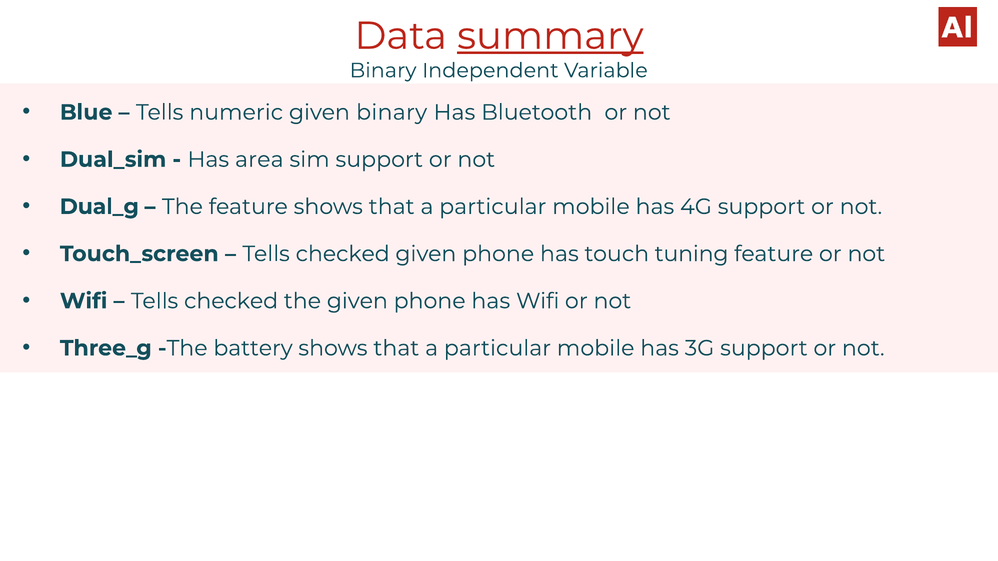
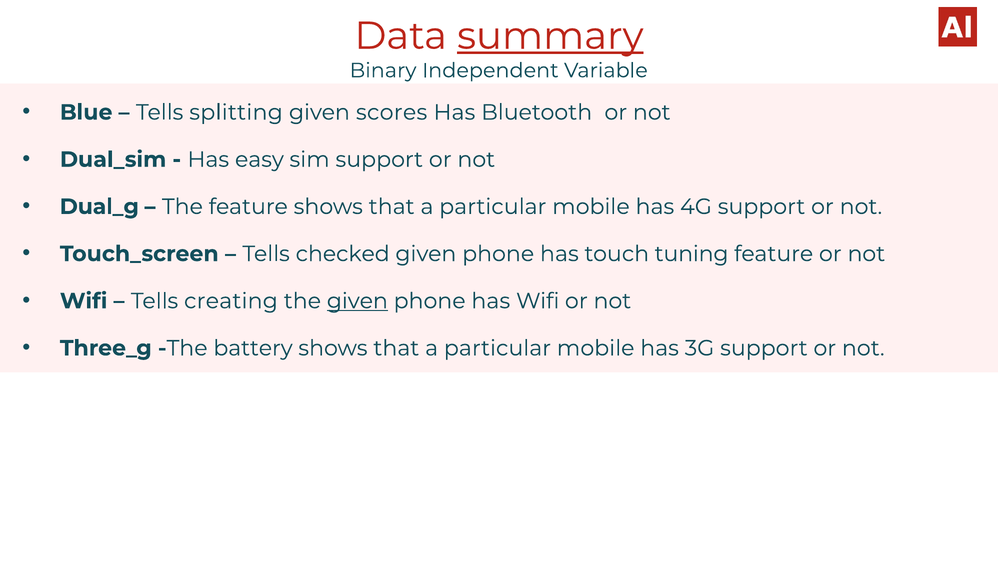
numeric: numeric -> splitting
given binary: binary -> scores
area: area -> easy
checked at (231, 301): checked -> creating
given at (357, 301) underline: none -> present
